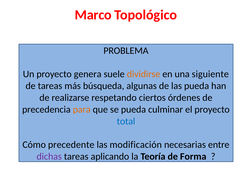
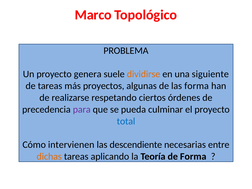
búsqueda: búsqueda -> proyectos
las pueda: pueda -> forma
para colour: orange -> purple
precedente: precedente -> intervienen
modificación: modificación -> descendiente
dichas colour: purple -> orange
